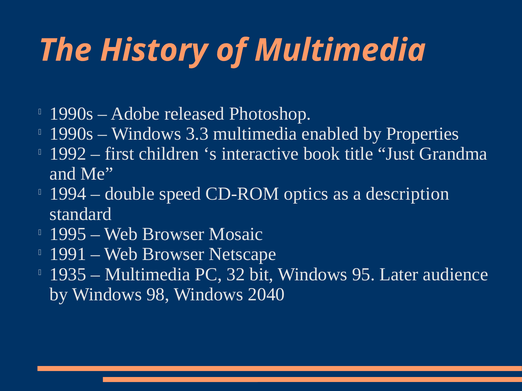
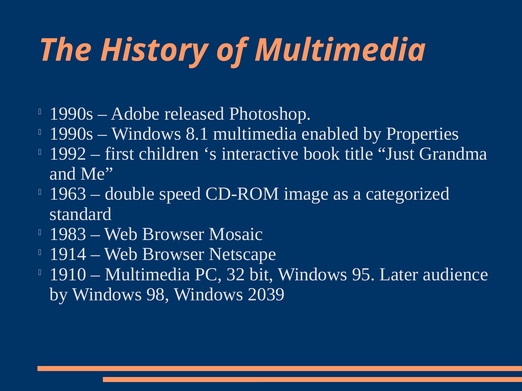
3.3: 3.3 -> 8.1
1994: 1994 -> 1963
optics: optics -> image
description: description -> categorized
1995: 1995 -> 1983
1991: 1991 -> 1914
1935: 1935 -> 1910
2040: 2040 -> 2039
